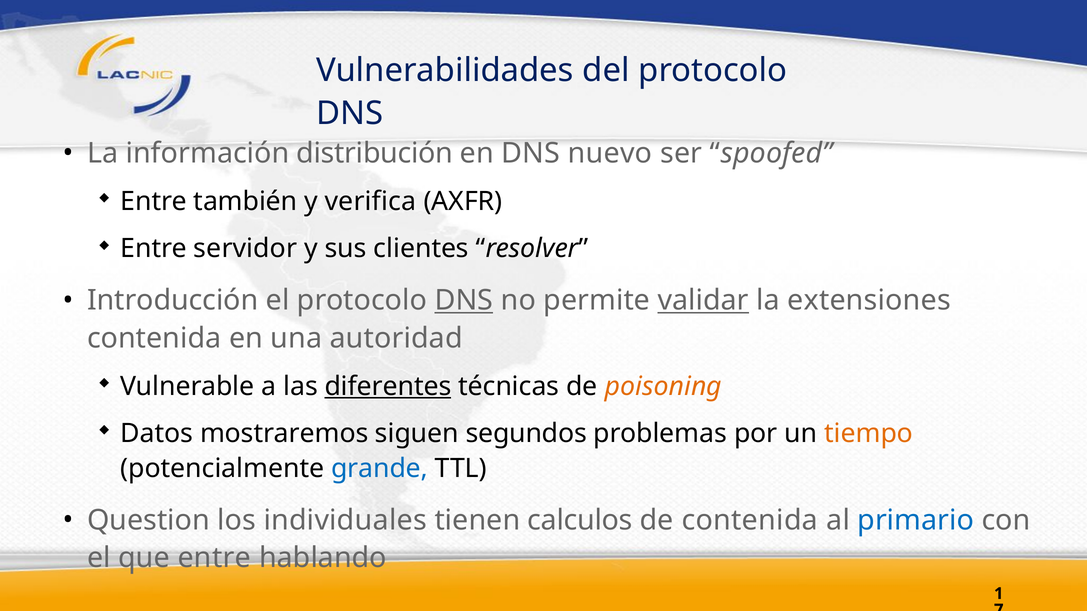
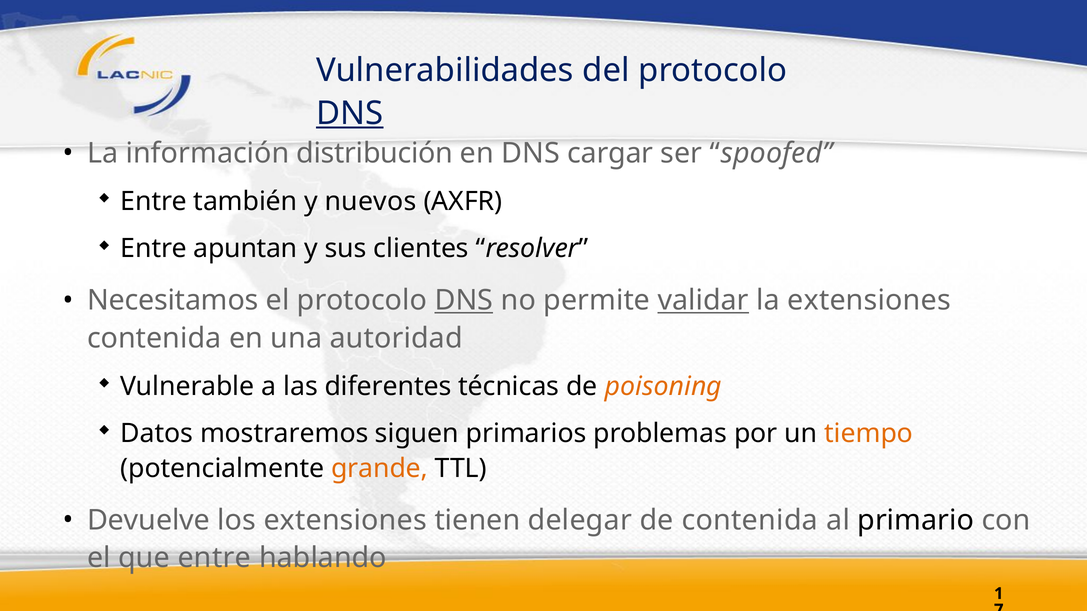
DNS at (350, 113) underline: none -> present
nuevo: nuevo -> cargar
verifica: verifica -> nuevos
servidor: servidor -> apuntan
Introducción: Introducción -> Necesitamos
diferentes underline: present -> none
segundos: segundos -> primarios
grande colour: blue -> orange
Question: Question -> Devuelve
los individuales: individuales -> extensiones
calculos: calculos -> delegar
primario colour: blue -> black
